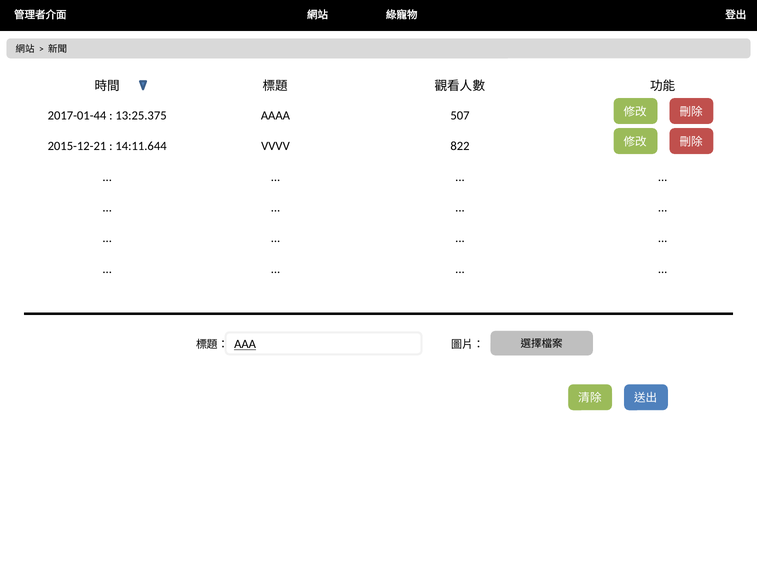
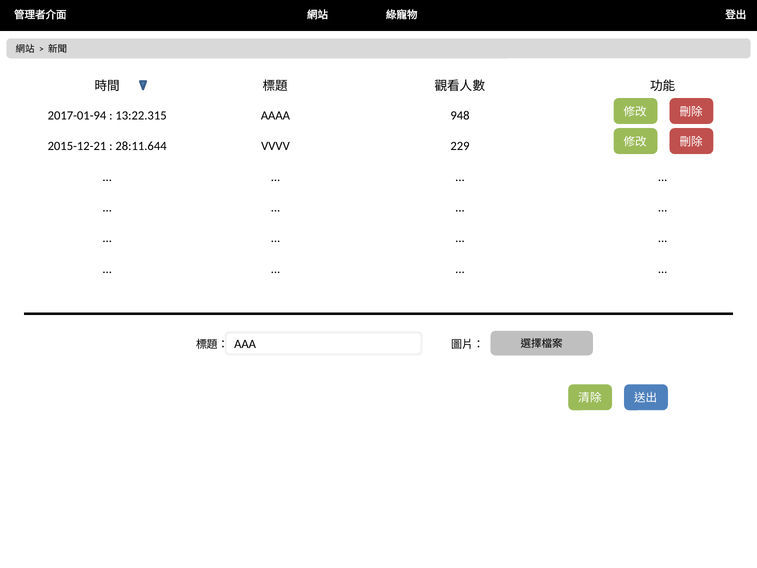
2017-01-44: 2017-01-44 -> 2017-01-94
13:25.375: 13:25.375 -> 13:22.315
507: 507 -> 948
14:11.644: 14:11.644 -> 28:11.644
822: 822 -> 229
AAA underline: present -> none
